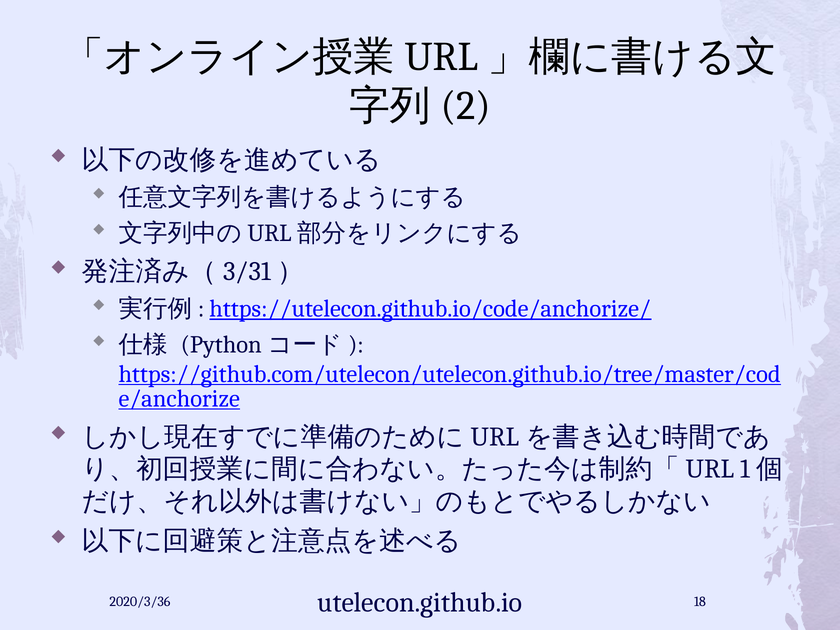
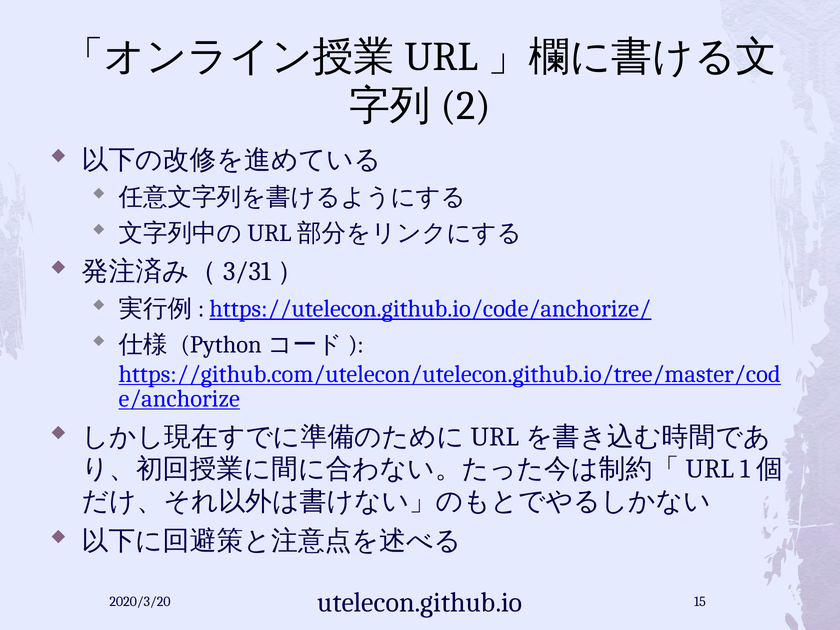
2020/3/36: 2020/3/36 -> 2020/3/20
18: 18 -> 15
